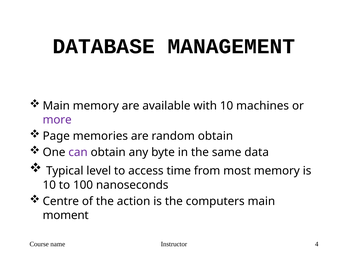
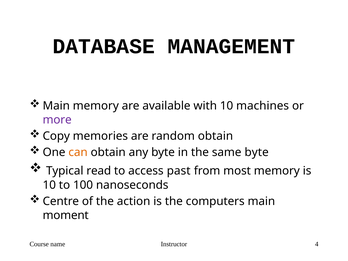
Page: Page -> Copy
can colour: purple -> orange
same data: data -> byte
level: level -> read
time: time -> past
